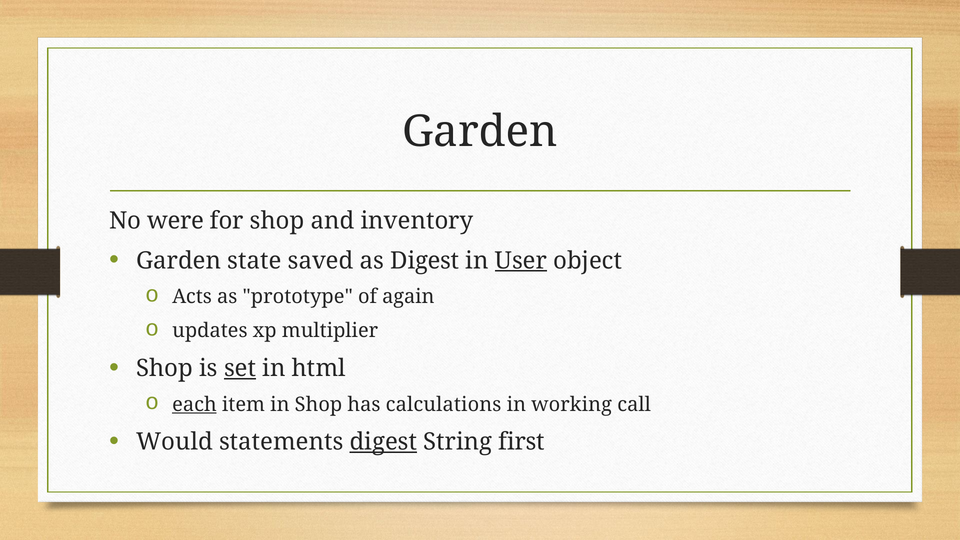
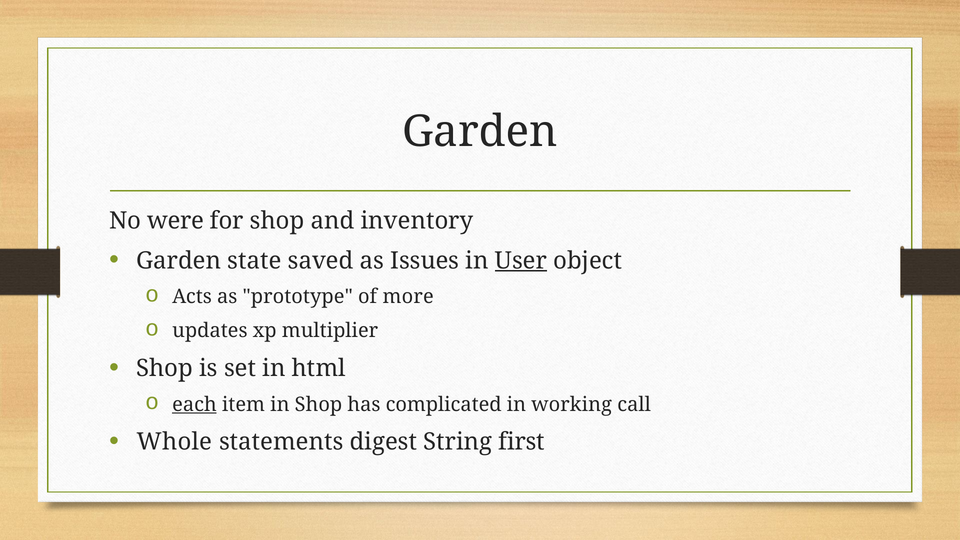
as Digest: Digest -> Issues
again: again -> more
set underline: present -> none
calculations: calculations -> complicated
Would: Would -> Whole
digest at (383, 442) underline: present -> none
